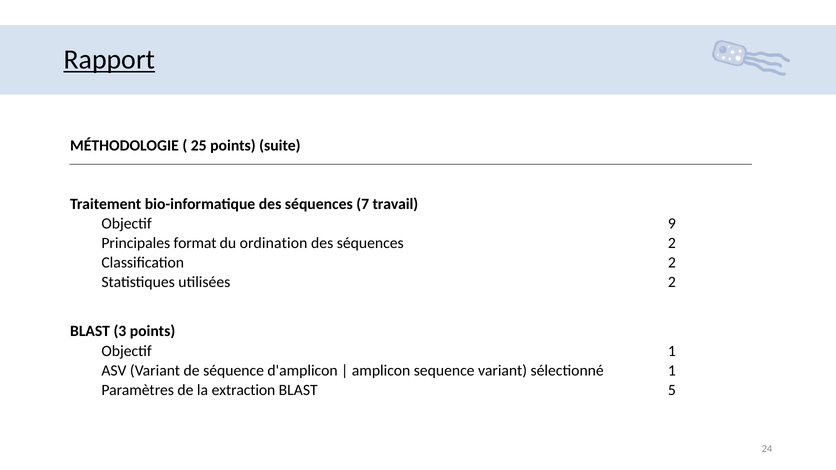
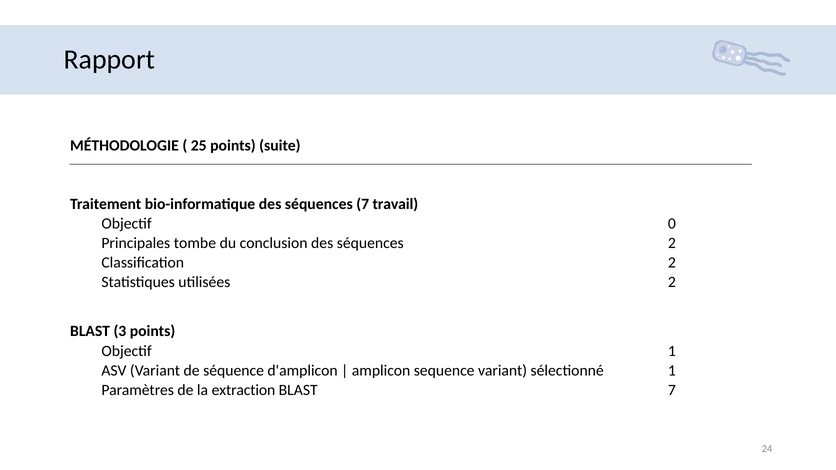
Rapport underline: present -> none
9: 9 -> 0
format: format -> tombe
ordination: ordination -> conclusion
BLAST 5: 5 -> 7
